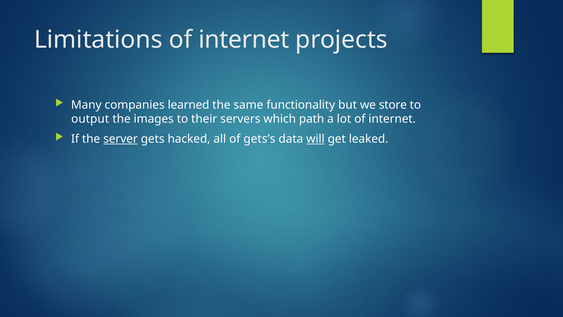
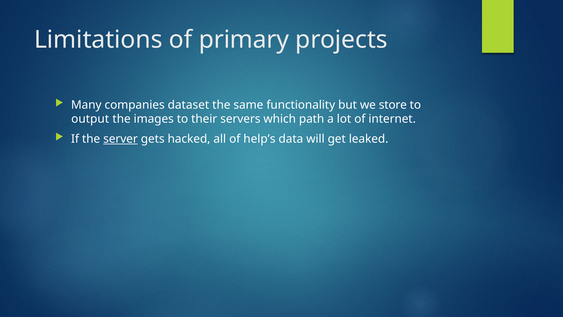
Limitations of internet: internet -> primary
learned: learned -> dataset
gets’s: gets’s -> help’s
will underline: present -> none
